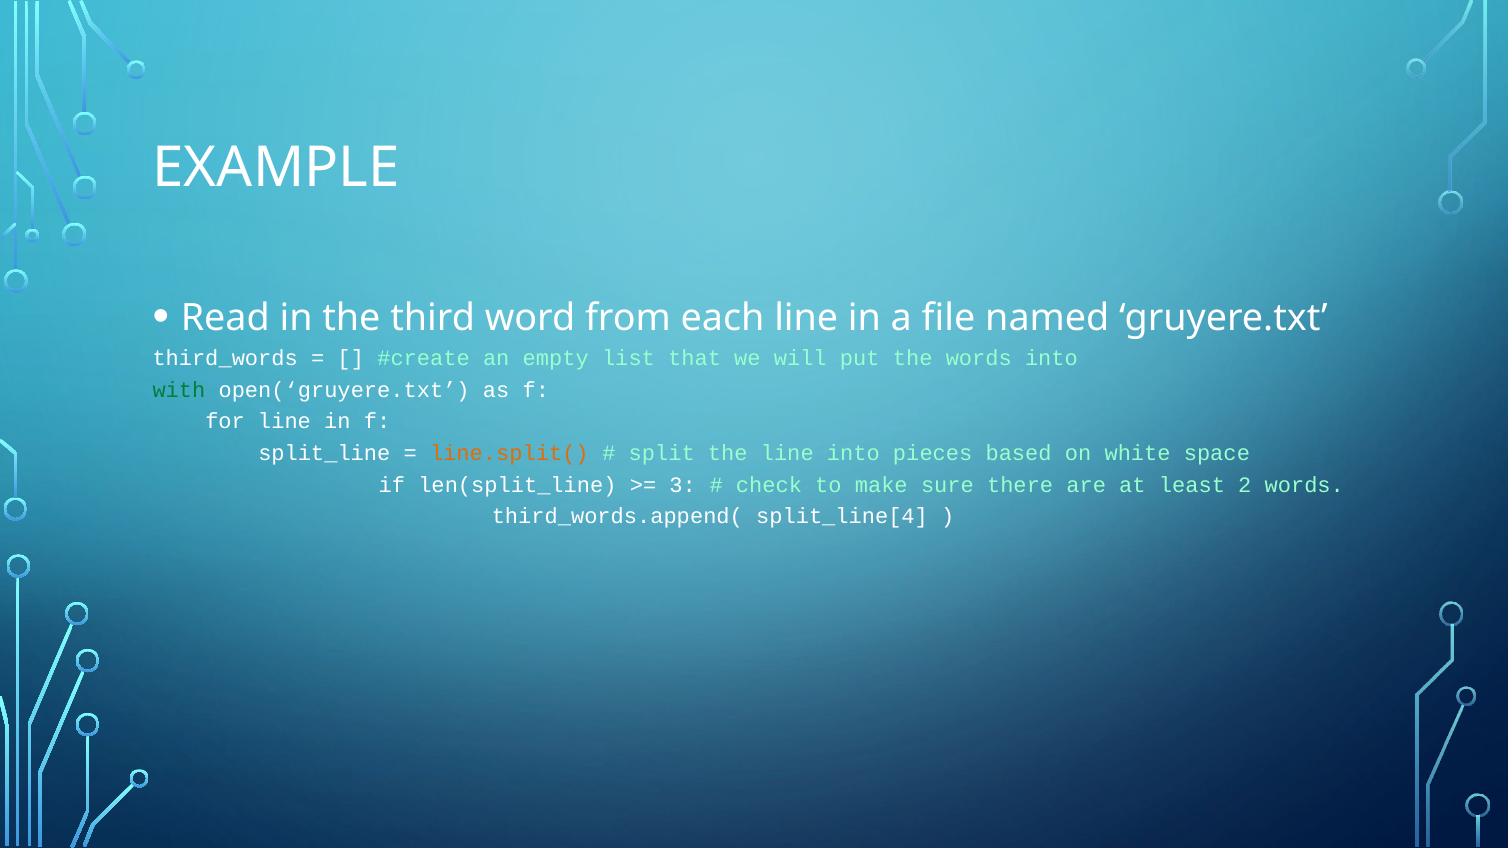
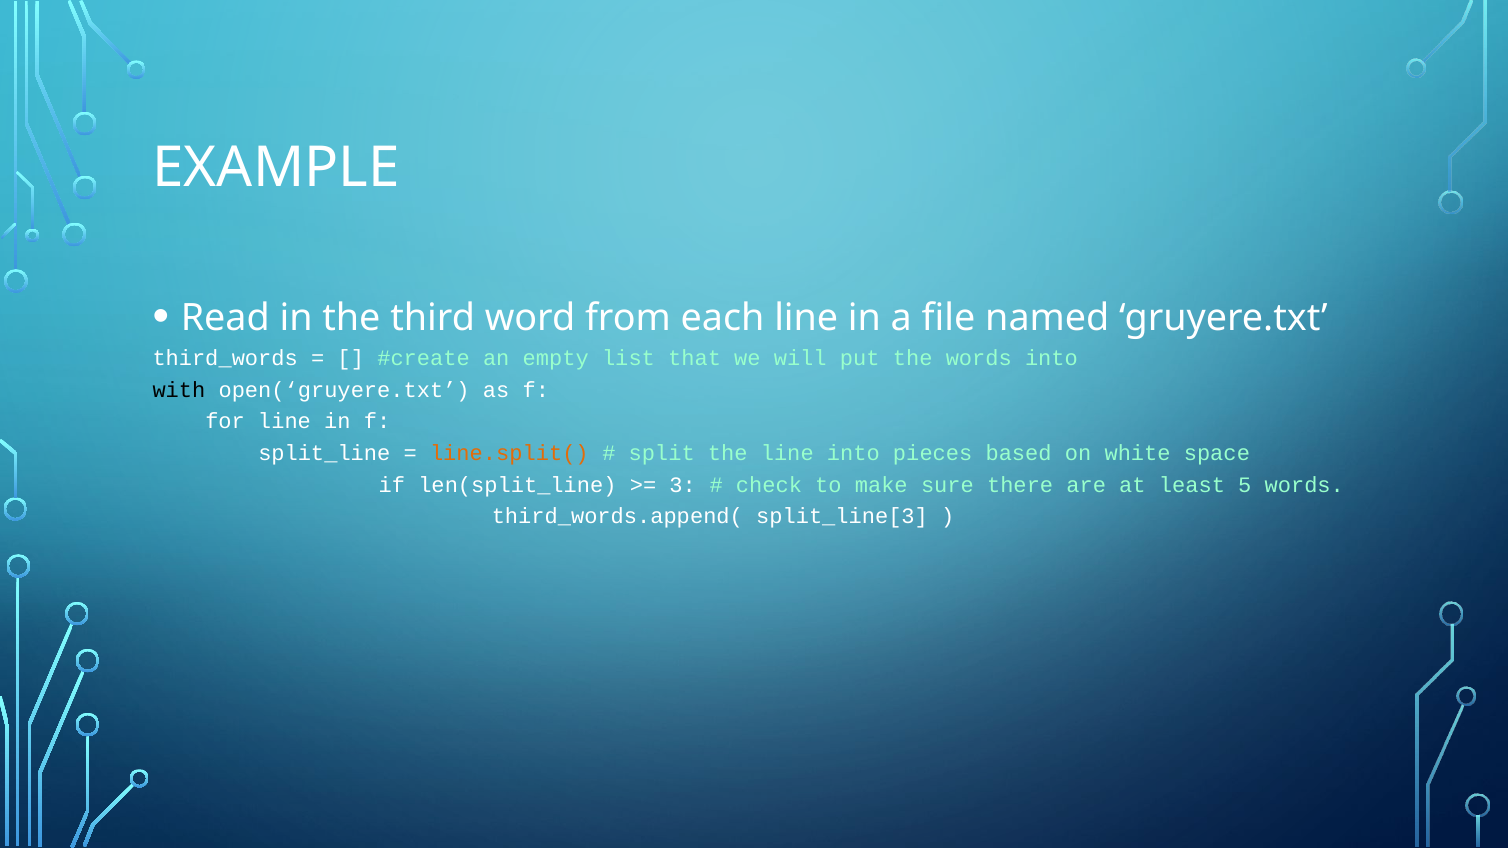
with colour: green -> black
2: 2 -> 5
split_line[4: split_line[4 -> split_line[3
